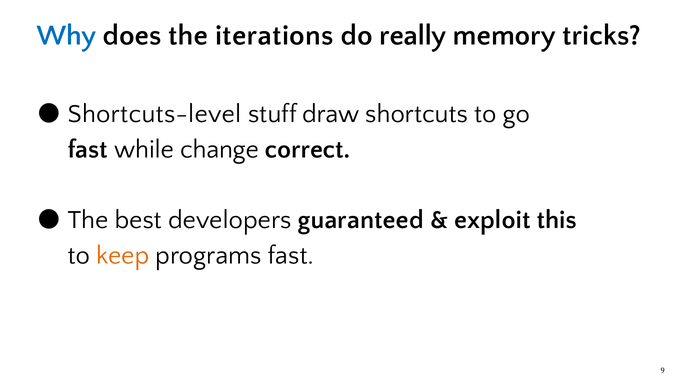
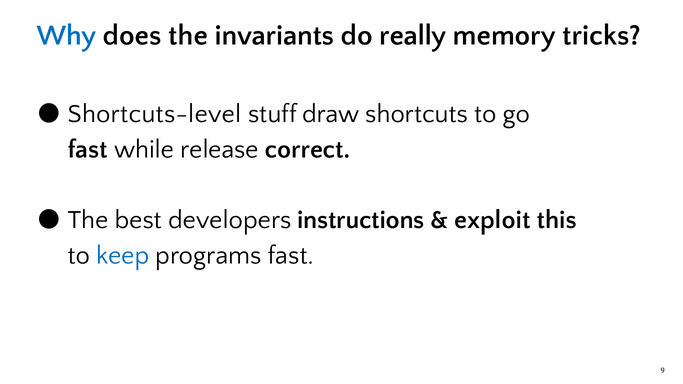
iterations: iterations -> invariants
change: change -> release
guaranteed: guaranteed -> instructions
keep colour: orange -> blue
